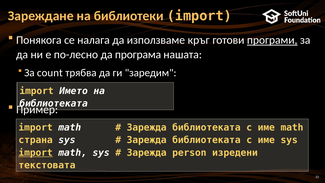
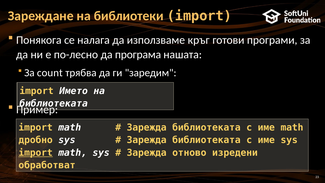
програми underline: present -> none
страна: страна -> дробно
person: person -> отново
текстовата: текстовата -> обработват
